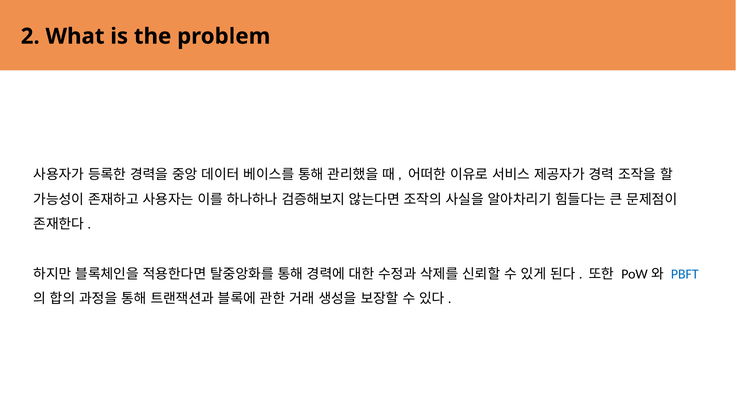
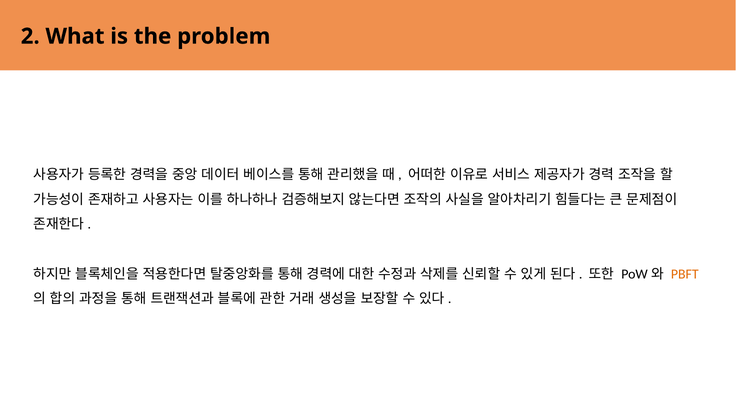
PBFT colour: blue -> orange
